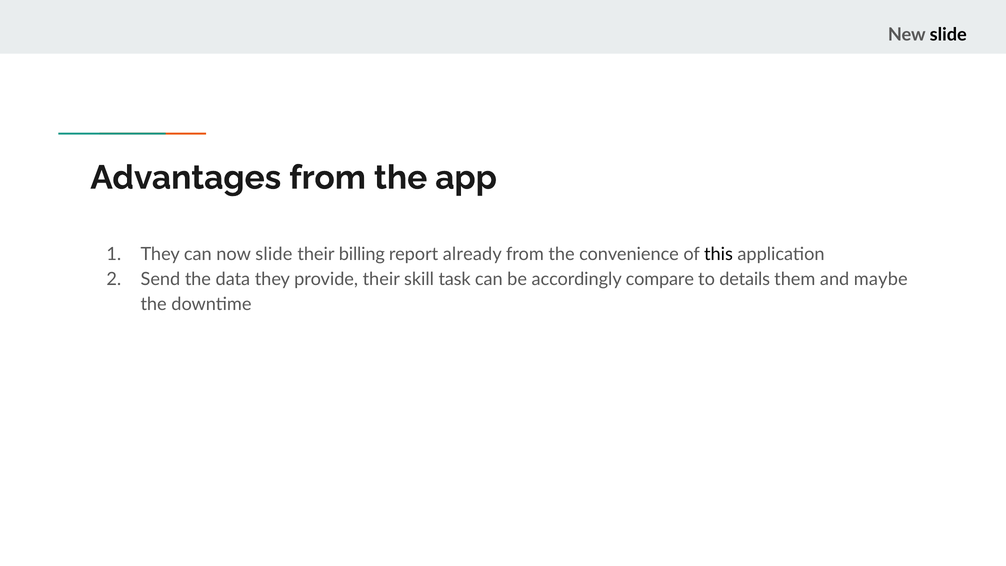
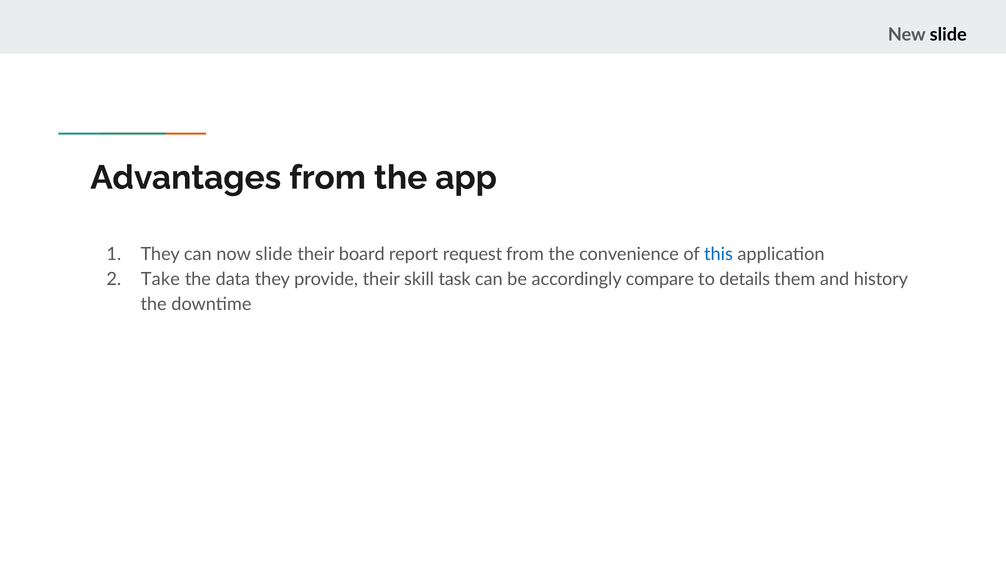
billing: billing -> board
already: already -> request
this colour: black -> blue
Send: Send -> Take
maybe: maybe -> history
